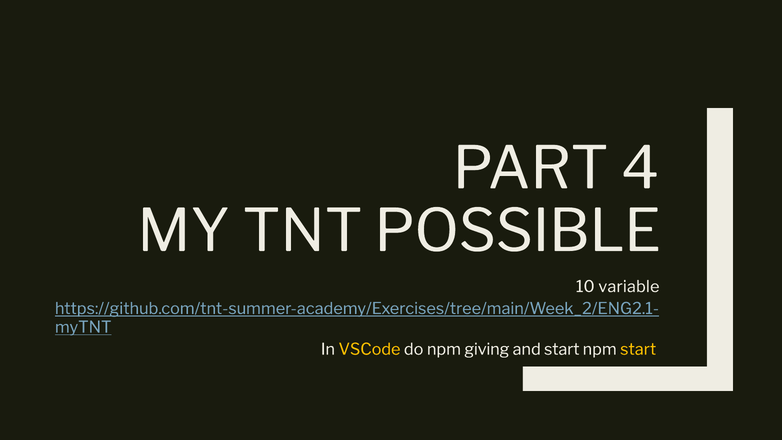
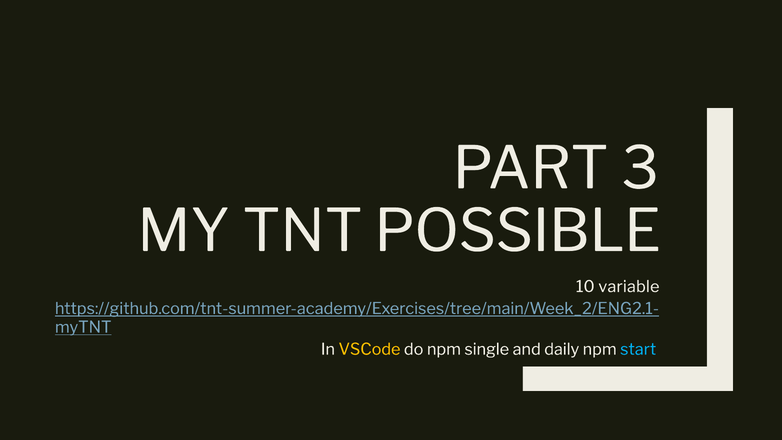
4: 4 -> 3
giving: giving -> single
and start: start -> daily
start at (638, 349) colour: yellow -> light blue
